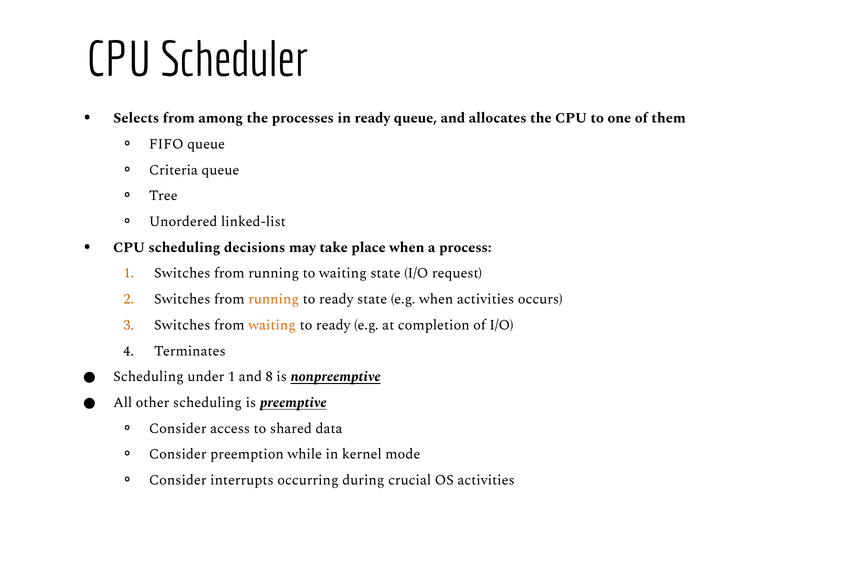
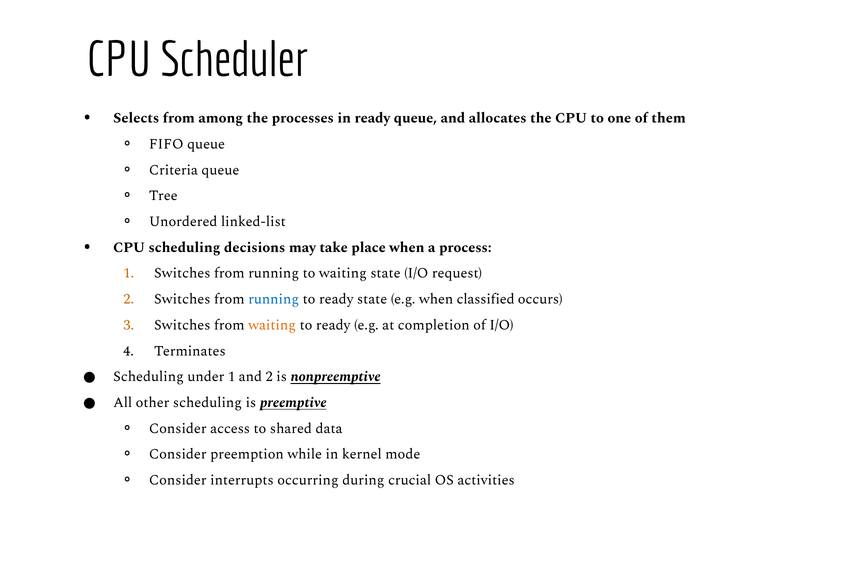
running at (274, 299) colour: orange -> blue
when activities: activities -> classified
and 8: 8 -> 2
